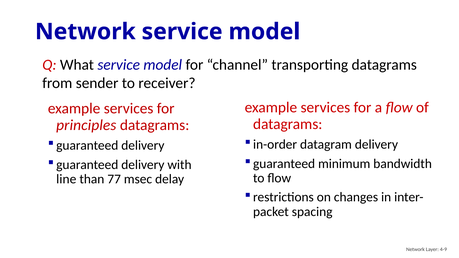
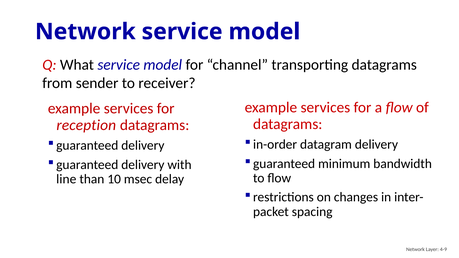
principles: principles -> reception
77: 77 -> 10
